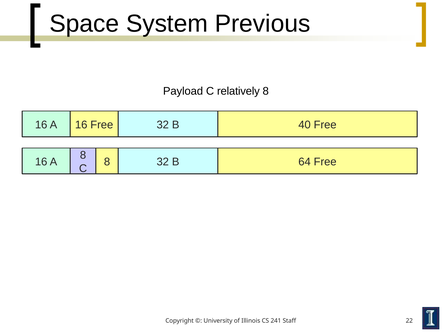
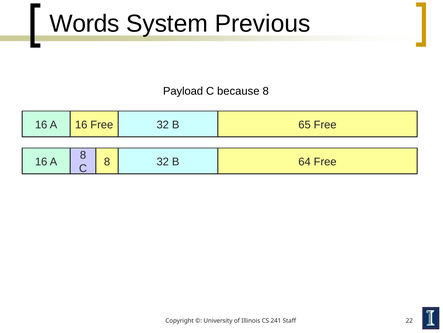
Space: Space -> Words
relatively: relatively -> because
40: 40 -> 65
